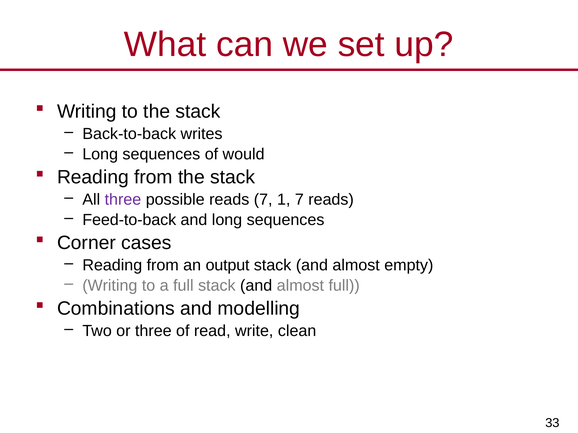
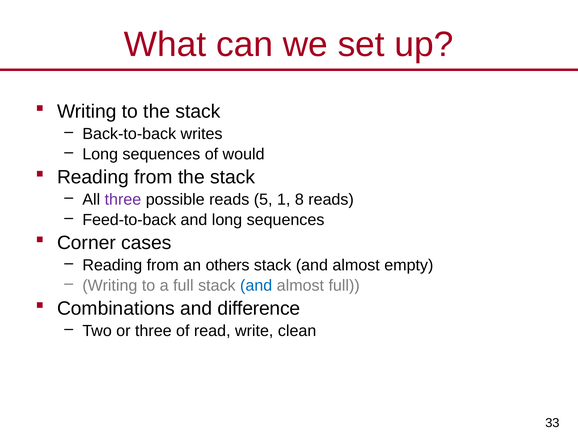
reads 7: 7 -> 5
1 7: 7 -> 8
output: output -> others
and at (256, 286) colour: black -> blue
modelling: modelling -> difference
